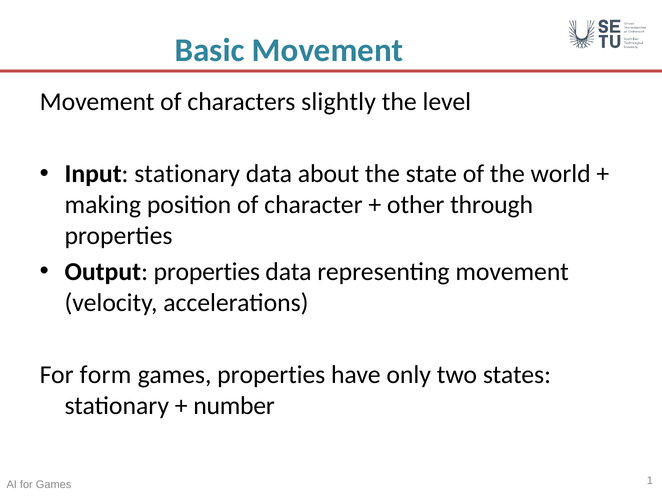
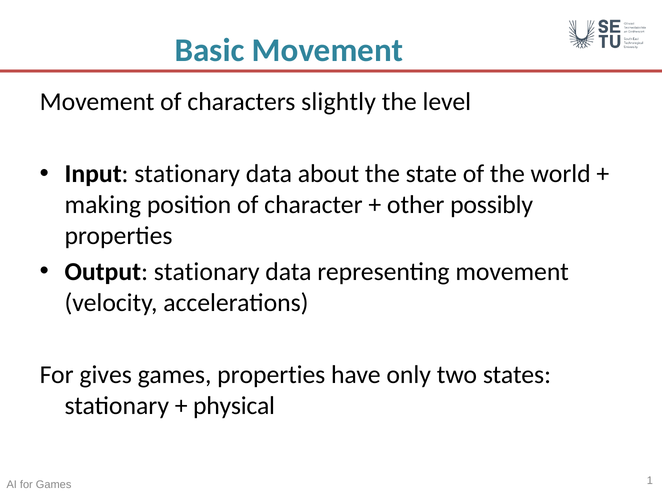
through: through -> possibly
Output properties: properties -> stationary
form: form -> gives
number: number -> physical
